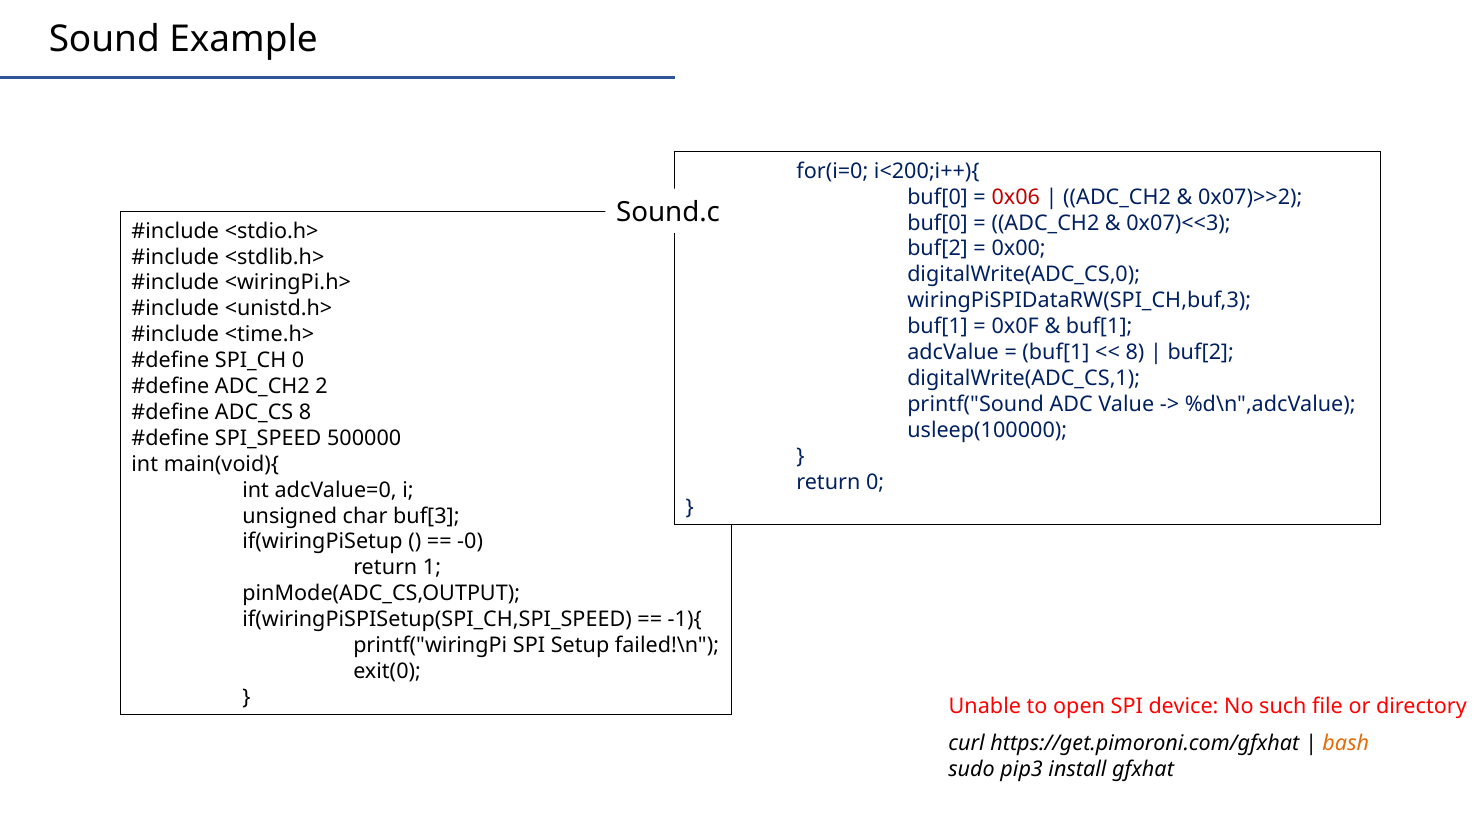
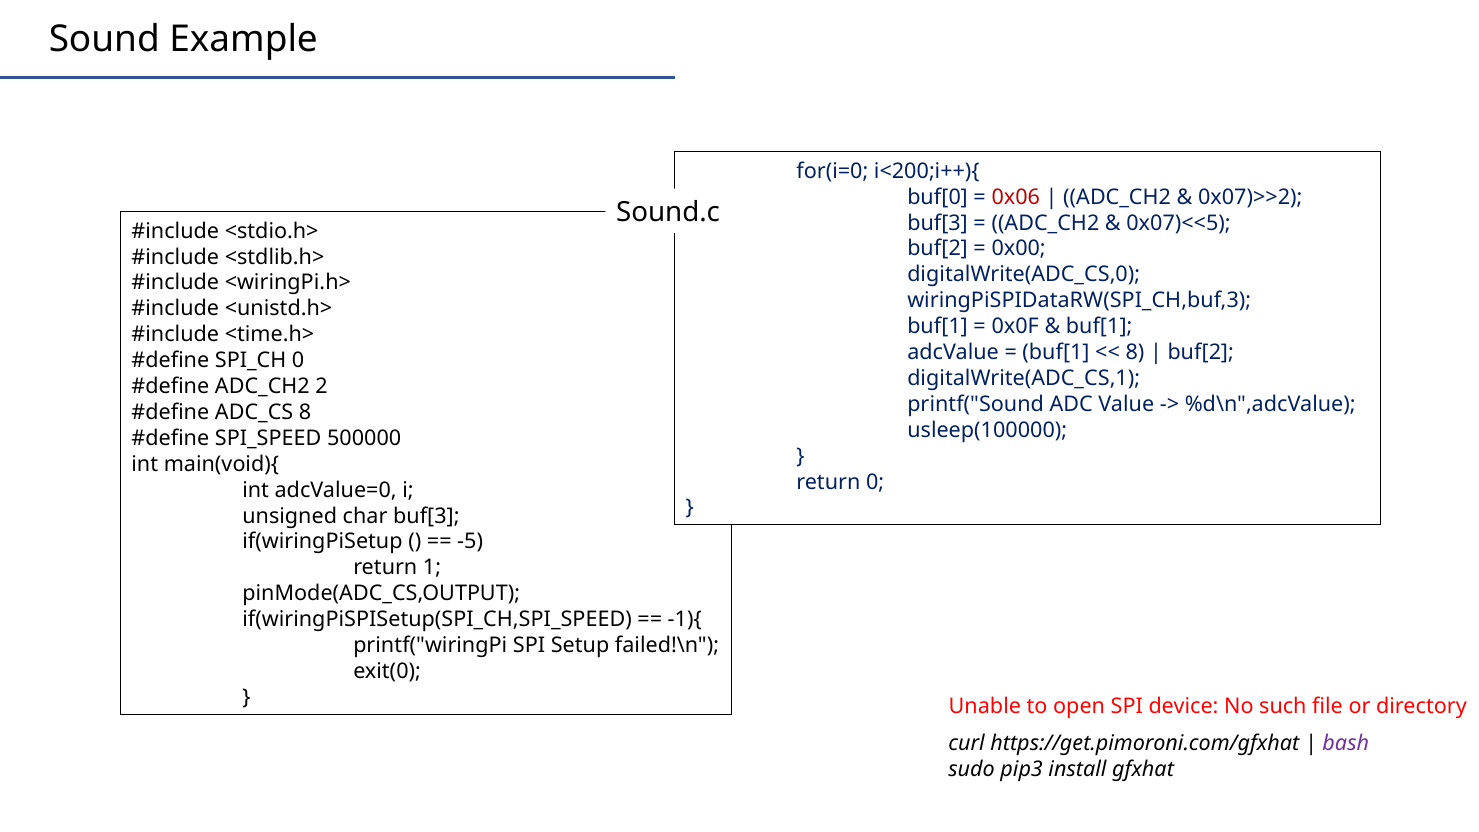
buf[0 at (938, 223): buf[0 -> buf[3
0x07)<<3: 0x07)<<3 -> 0x07)<<5
-0: -0 -> -5
bash colour: orange -> purple
